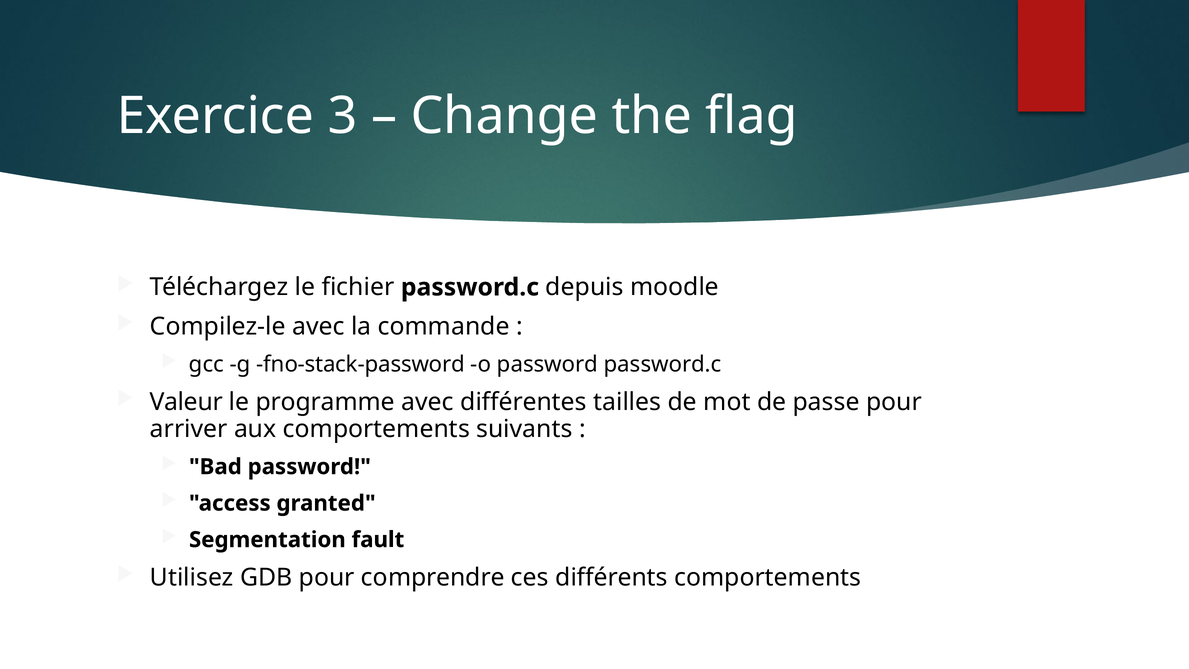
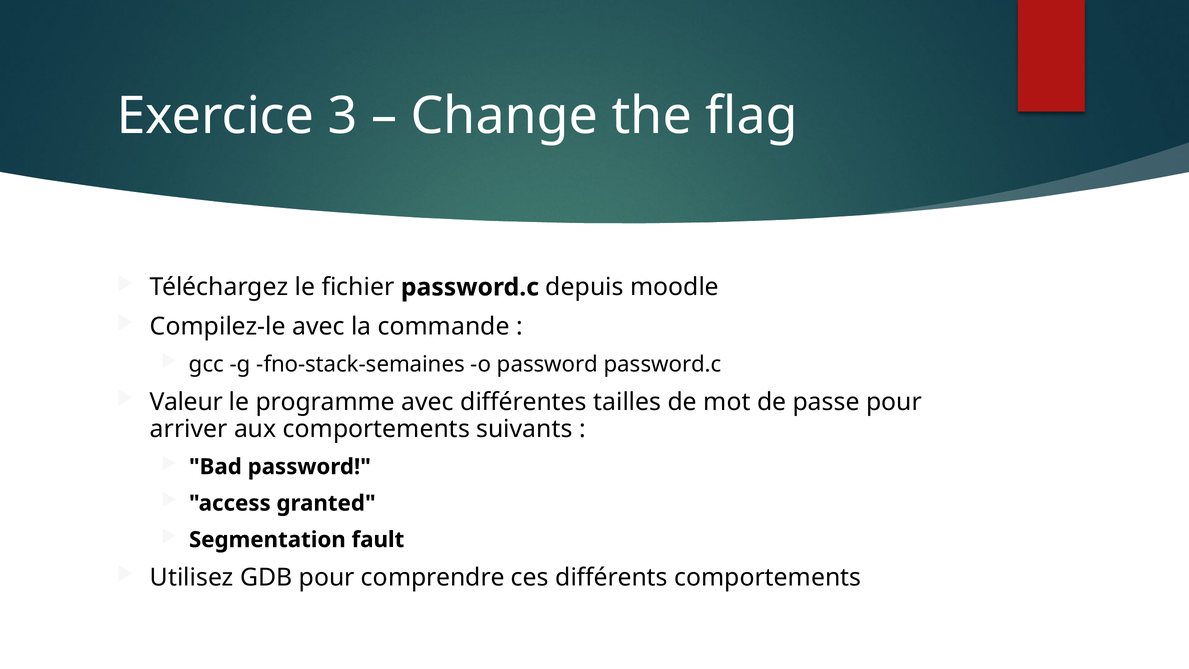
fno-stack-password: fno-stack-password -> fno-stack-semaines
